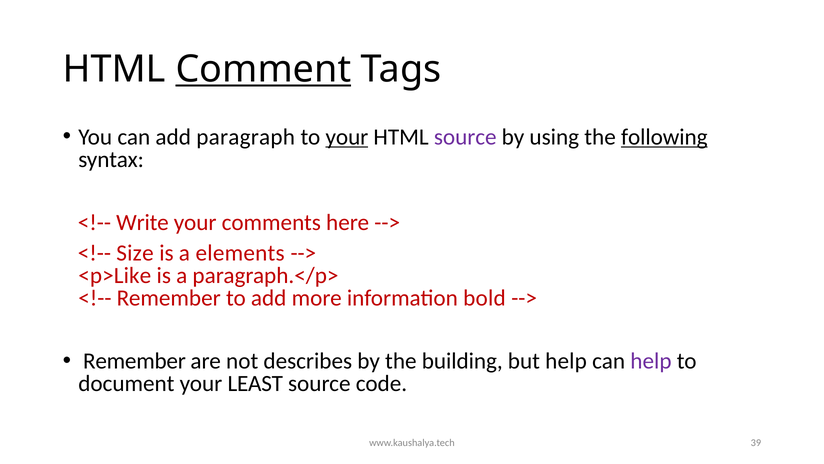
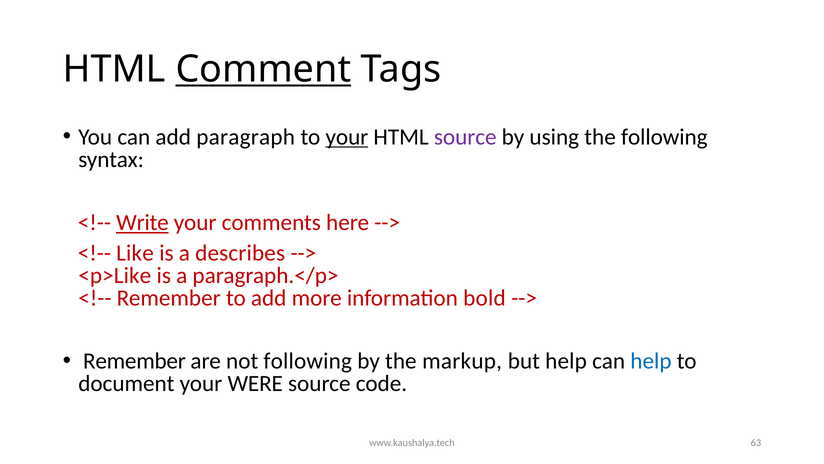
following at (664, 137) underline: present -> none
Write underline: none -> present
Size: Size -> Like
elements: elements -> describes
not describes: describes -> following
building: building -> markup
help at (651, 361) colour: purple -> blue
LEAST: LEAST -> WERE
39: 39 -> 63
